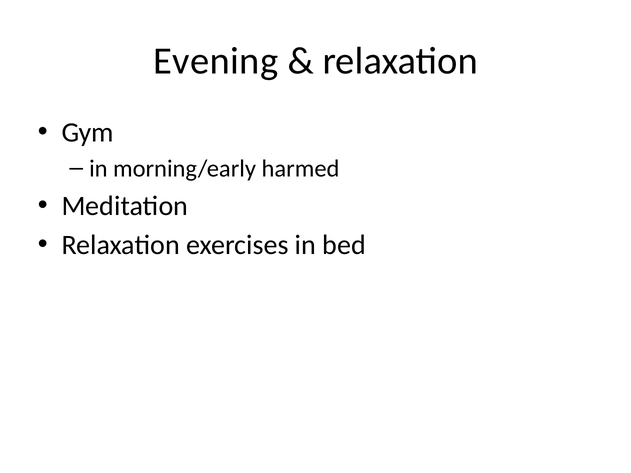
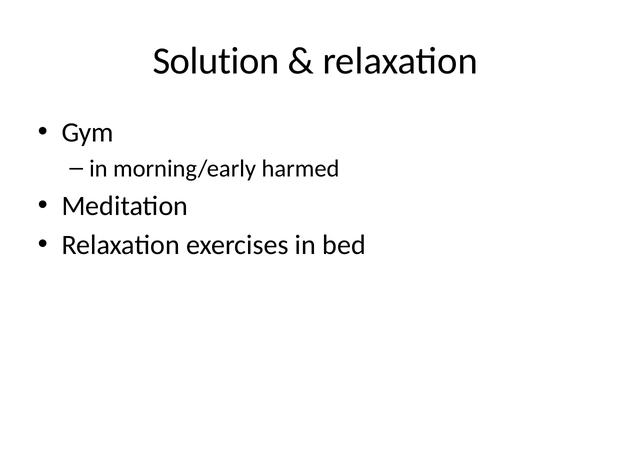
Evening: Evening -> Solution
